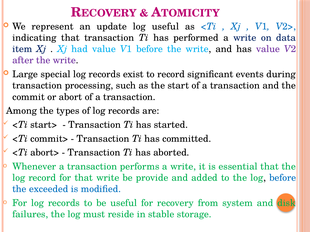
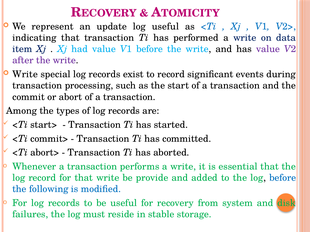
Large at (25, 74): Large -> Write
exceeded: exceeded -> following
